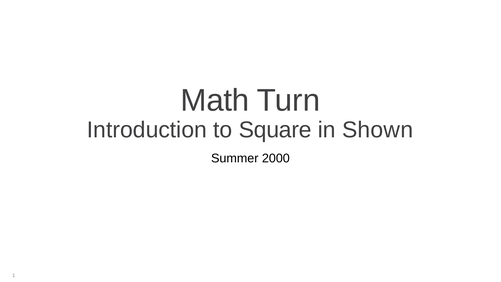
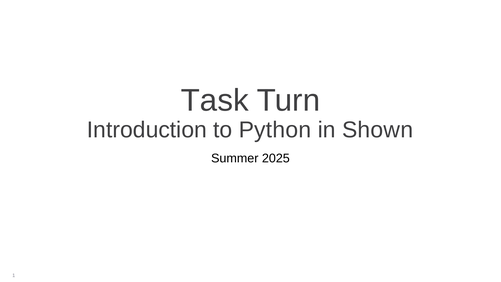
Math: Math -> Task
Square: Square -> Python
2000: 2000 -> 2025
